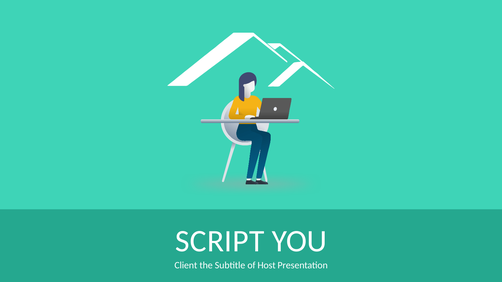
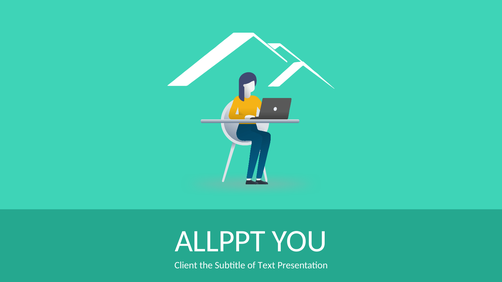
SCRIPT: SCRIPT -> ALLPPT
Host: Host -> Text
